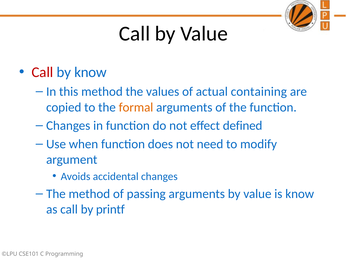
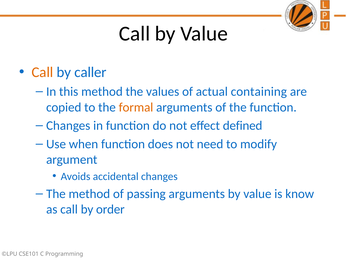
Call at (42, 72) colour: red -> orange
by know: know -> caller
printf: printf -> order
